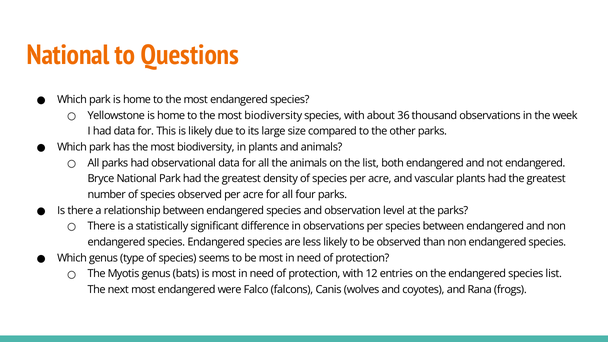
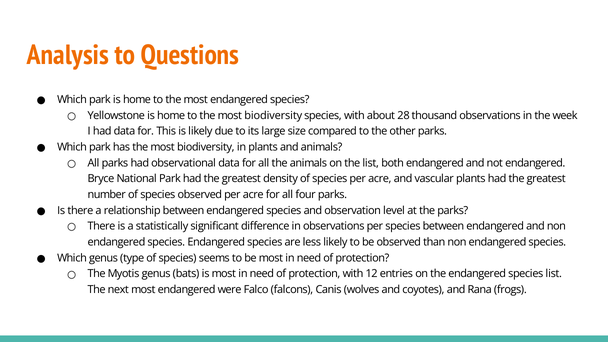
National at (68, 55): National -> Analysis
36: 36 -> 28
